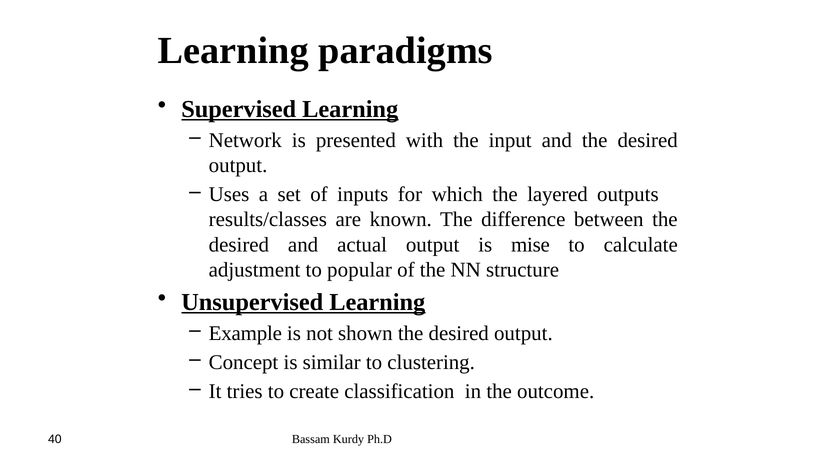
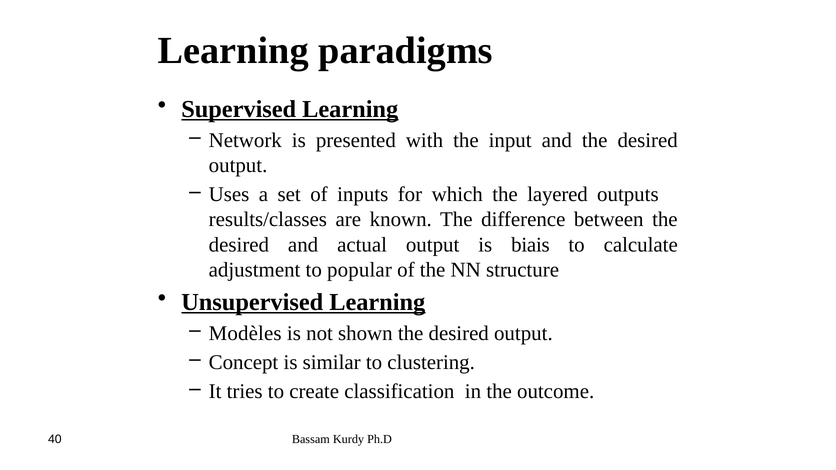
mise: mise -> biais
Example: Example -> Modèles
